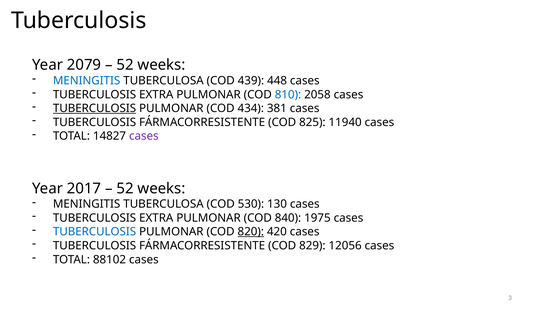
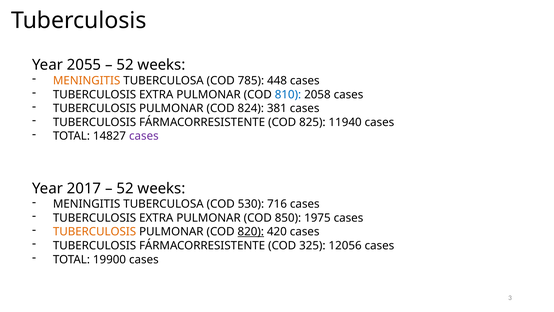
2079: 2079 -> 2055
MENINGITIS at (87, 81) colour: blue -> orange
439: 439 -> 785
TUBERCULOSIS at (95, 108) underline: present -> none
434: 434 -> 824
130: 130 -> 716
840: 840 -> 850
TUBERCULOSIS at (95, 232) colour: blue -> orange
829: 829 -> 325
88102: 88102 -> 19900
